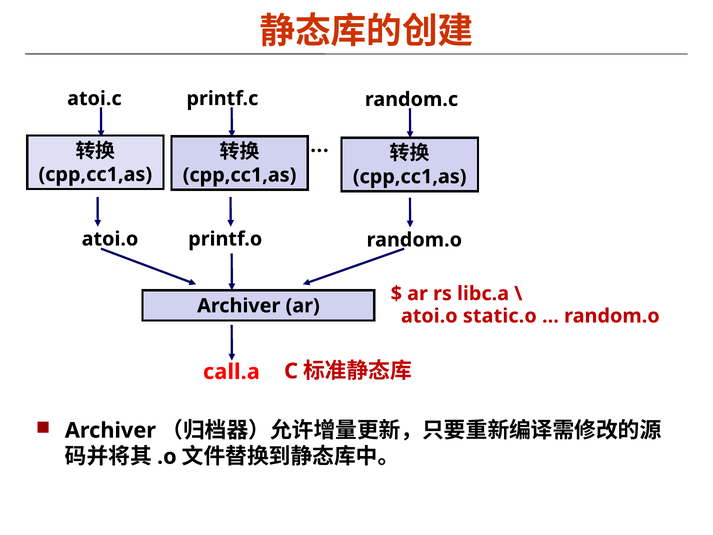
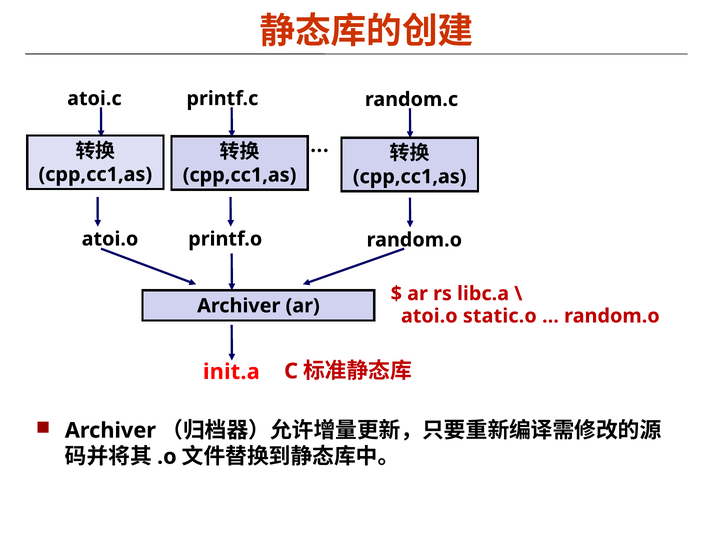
call.a: call.a -> init.a
